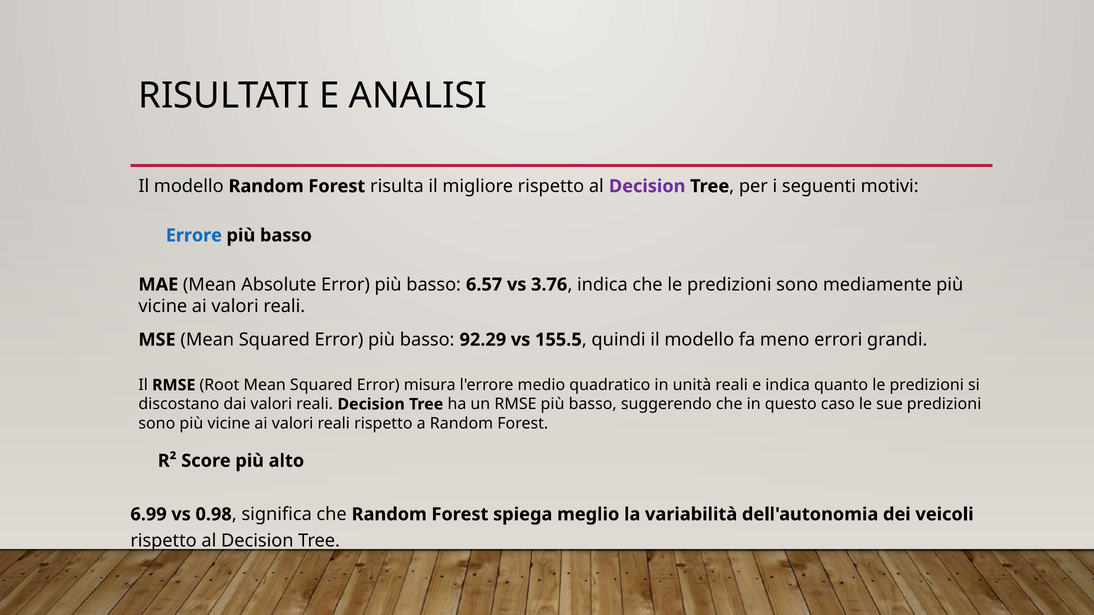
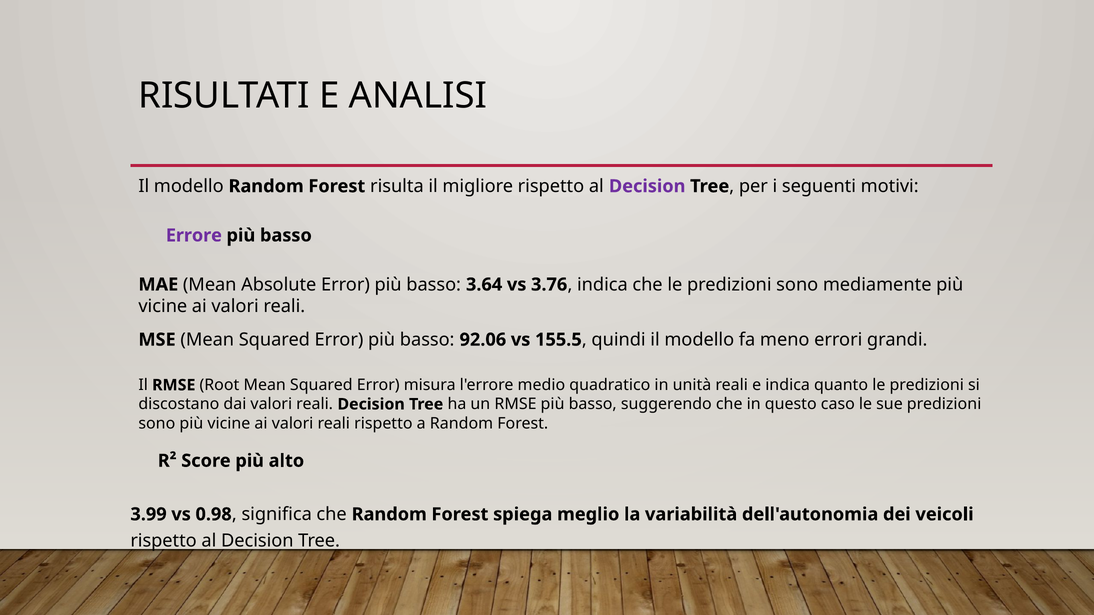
Errore colour: blue -> purple
6.57: 6.57 -> 3.64
92.29: 92.29 -> 92.06
6.99: 6.99 -> 3.99
